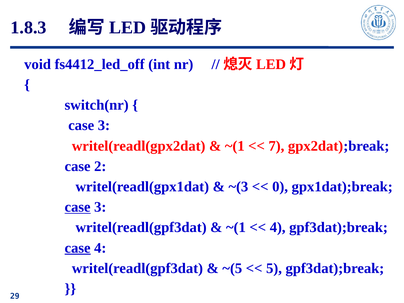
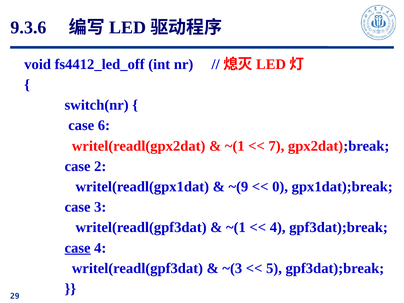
1.8.3: 1.8.3 -> 9.3.6
3 at (104, 125): 3 -> 6
~(3: ~(3 -> ~(9
case at (78, 207) underline: present -> none
~(5: ~(5 -> ~(3
